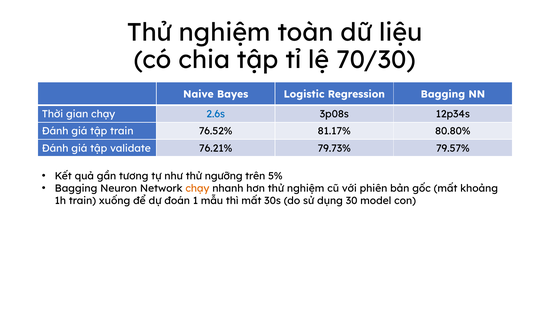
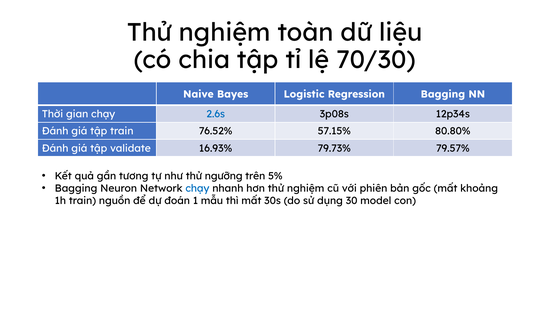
81.17%: 81.17% -> 57.15%
76.21%: 76.21% -> 16.93%
chạy at (197, 189) colour: orange -> blue
xuống: xuống -> nguồn
